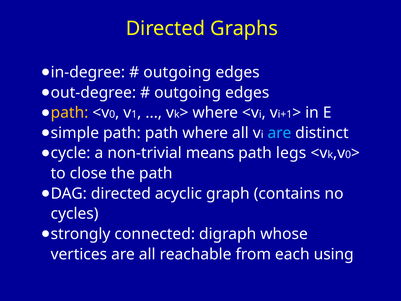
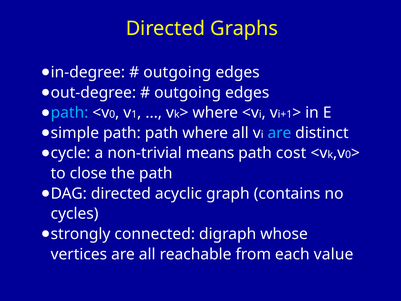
path at (70, 113) colour: yellow -> light blue
legs: legs -> cost
using: using -> value
